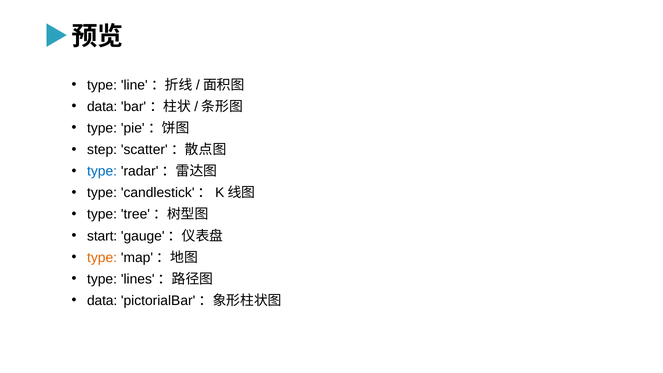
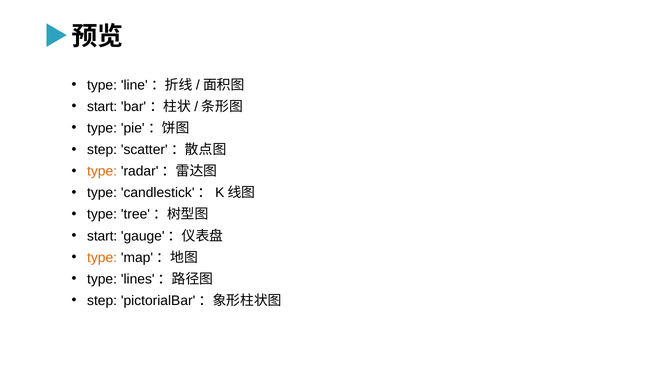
data at (102, 107): data -> start
type at (102, 171) colour: blue -> orange
data at (102, 301): data -> step
